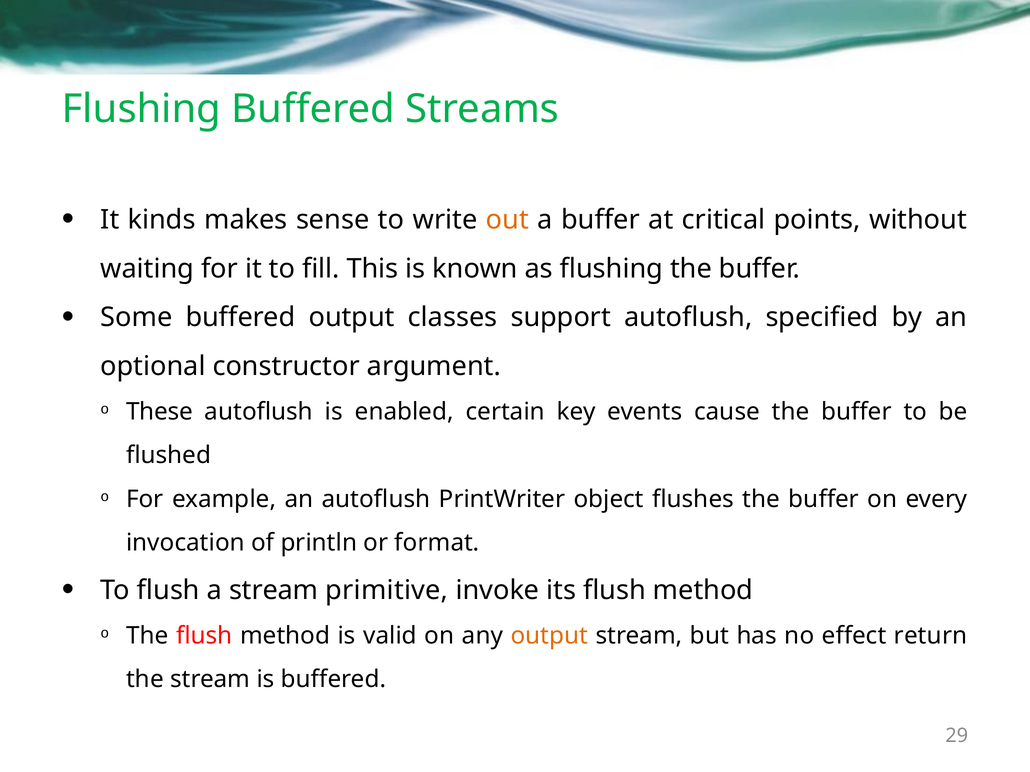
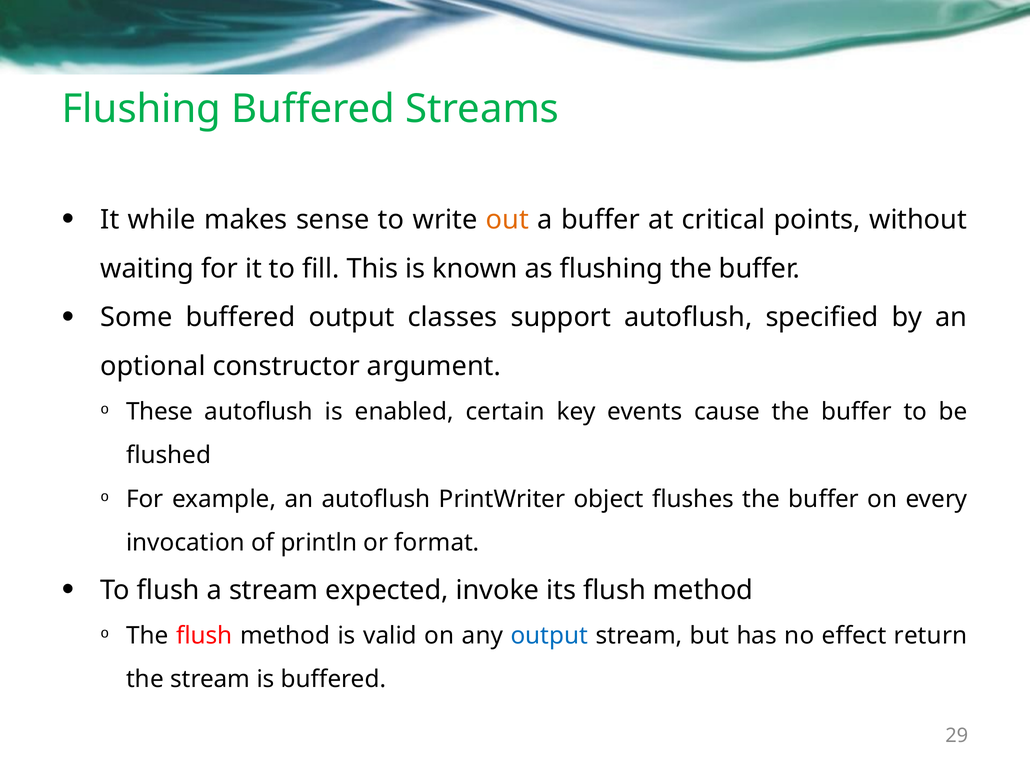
kinds: kinds -> while
primitive: primitive -> expected
output at (549, 636) colour: orange -> blue
